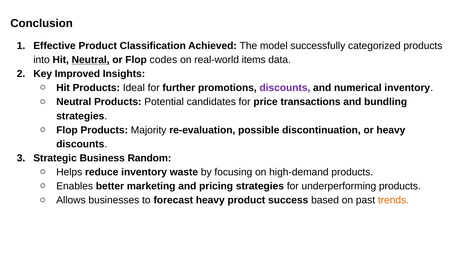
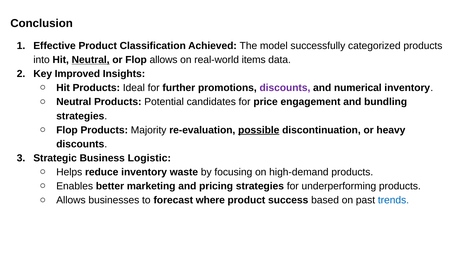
Flop codes: codes -> allows
transactions: transactions -> engagement
possible underline: none -> present
Random: Random -> Logistic
forecast heavy: heavy -> where
trends colour: orange -> blue
